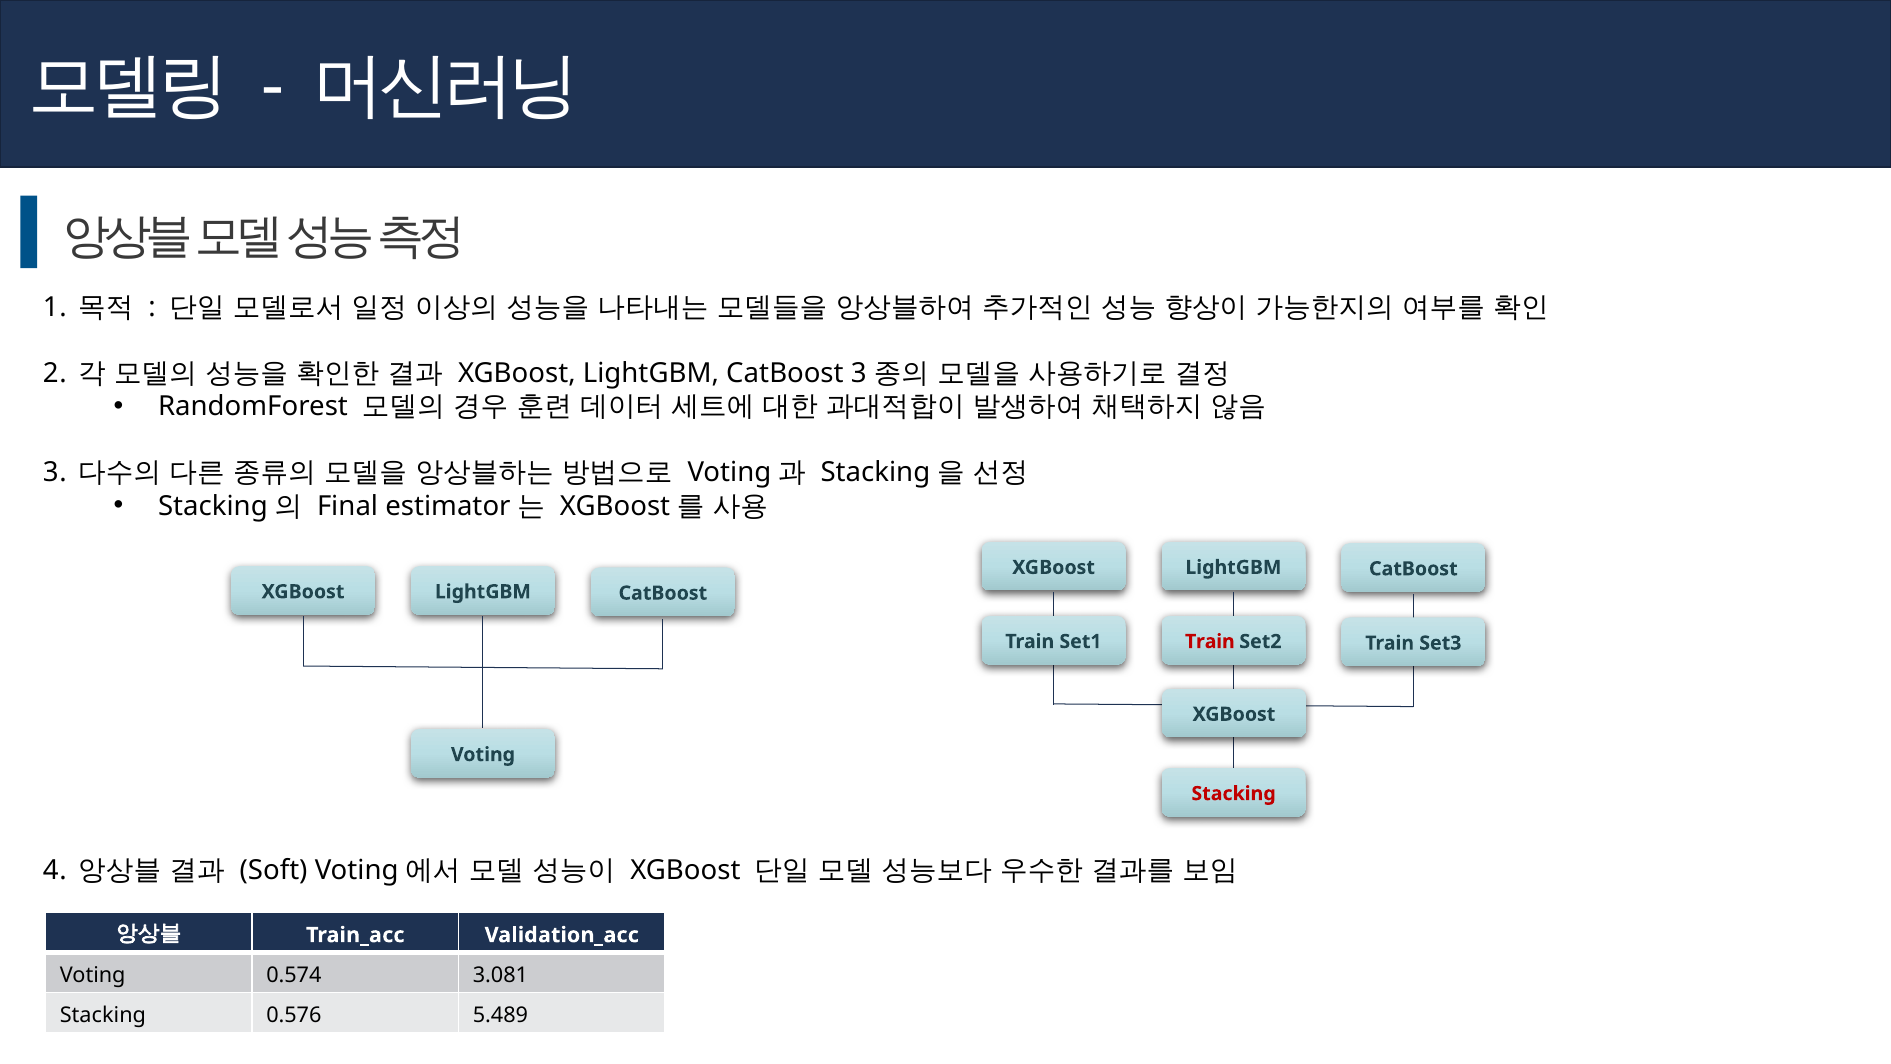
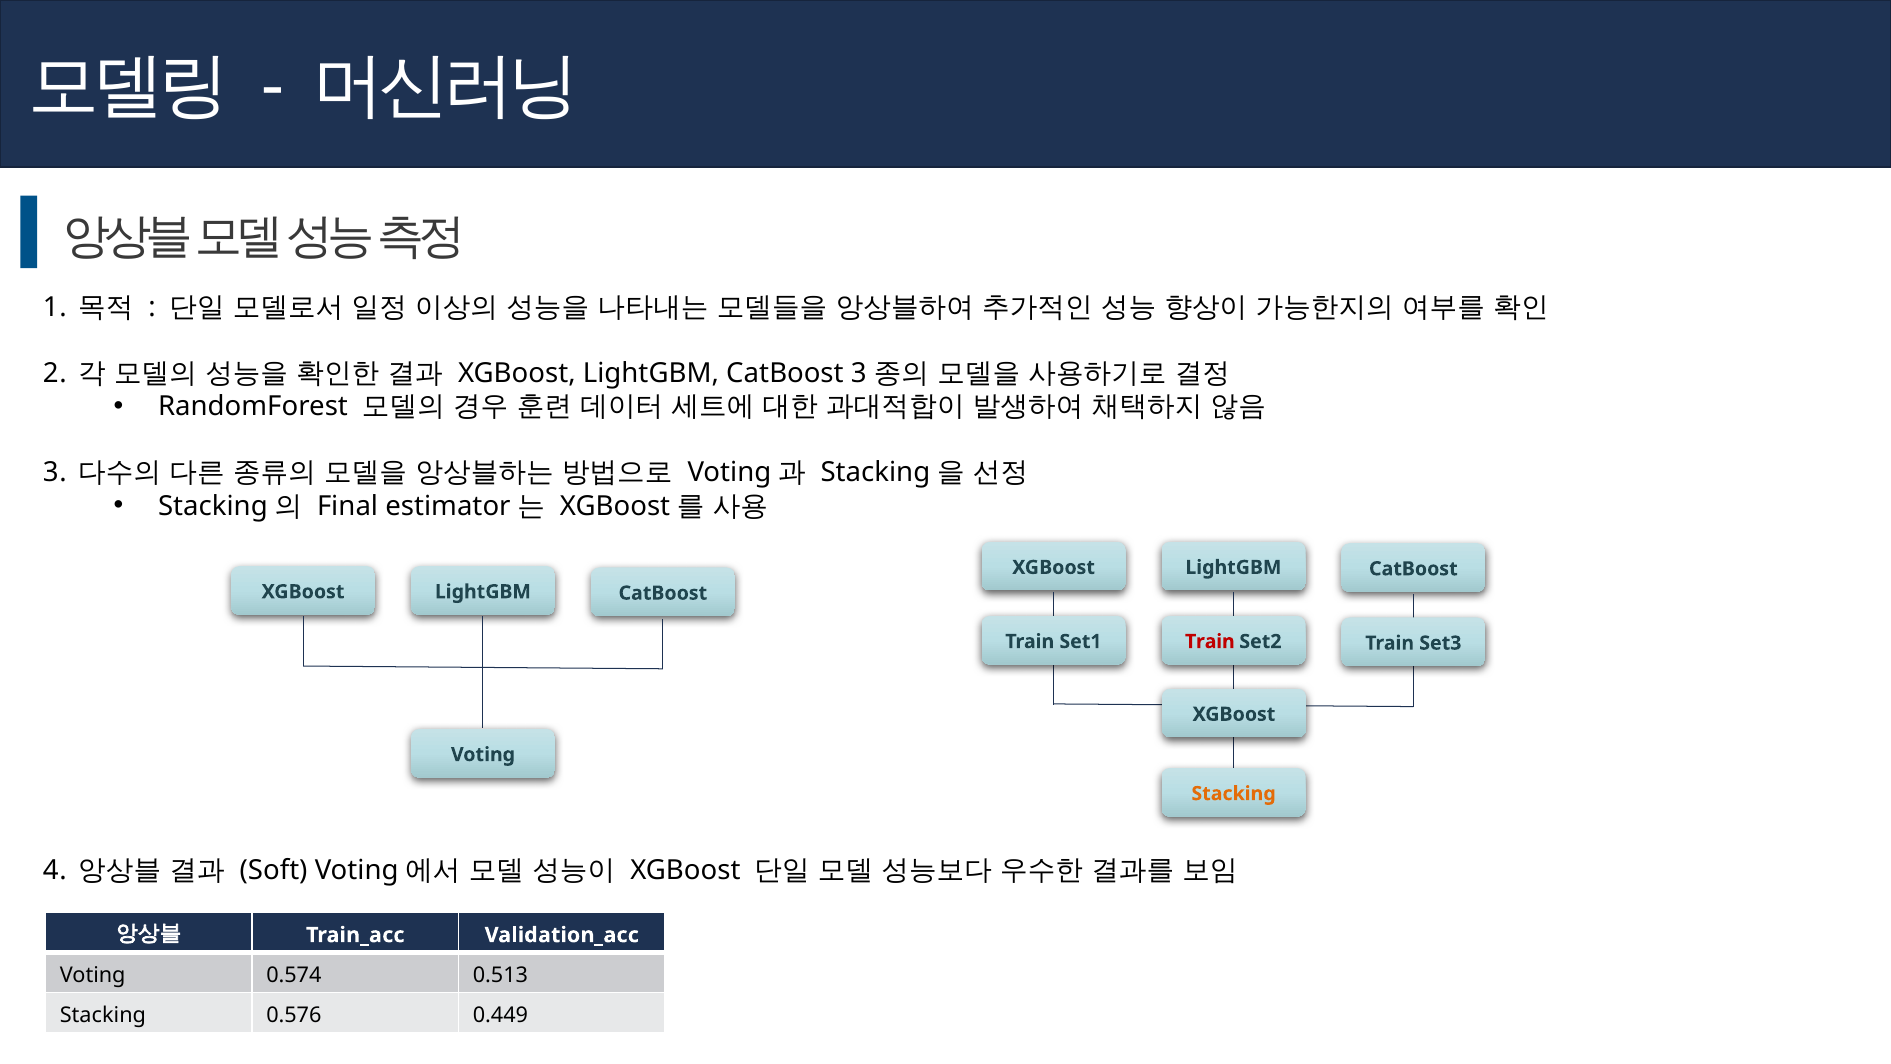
Stacking at (1234, 793) colour: red -> orange
3.081: 3.081 -> 0.513
5.489: 5.489 -> 0.449
